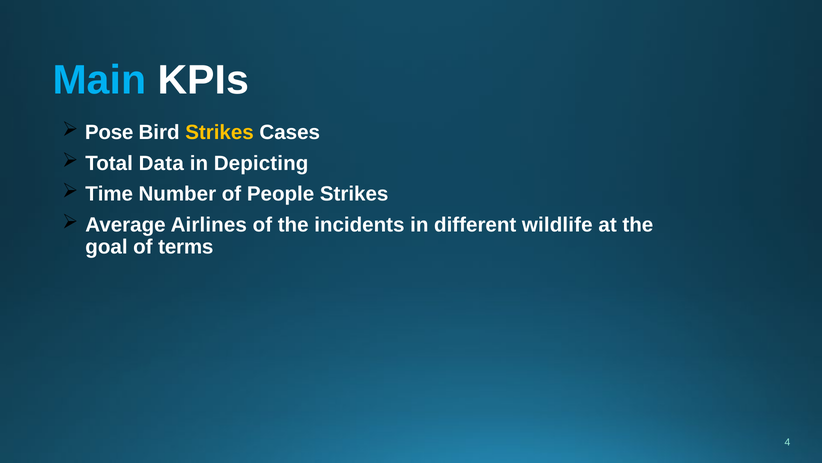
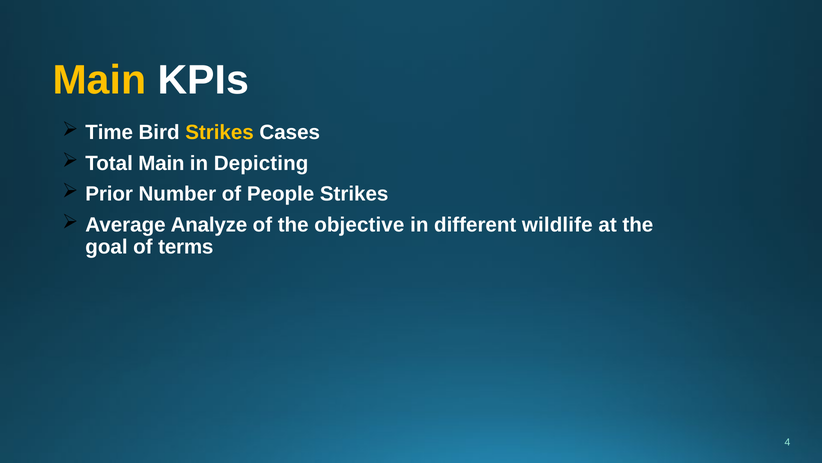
Main at (99, 80) colour: light blue -> yellow
Pose: Pose -> Time
Total Data: Data -> Main
Time: Time -> Prior
Airlines: Airlines -> Analyze
incidents: incidents -> objective
